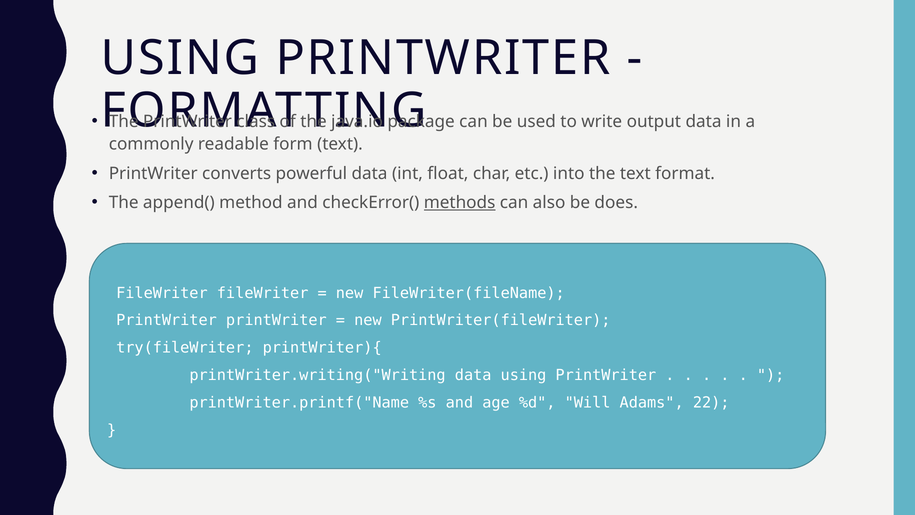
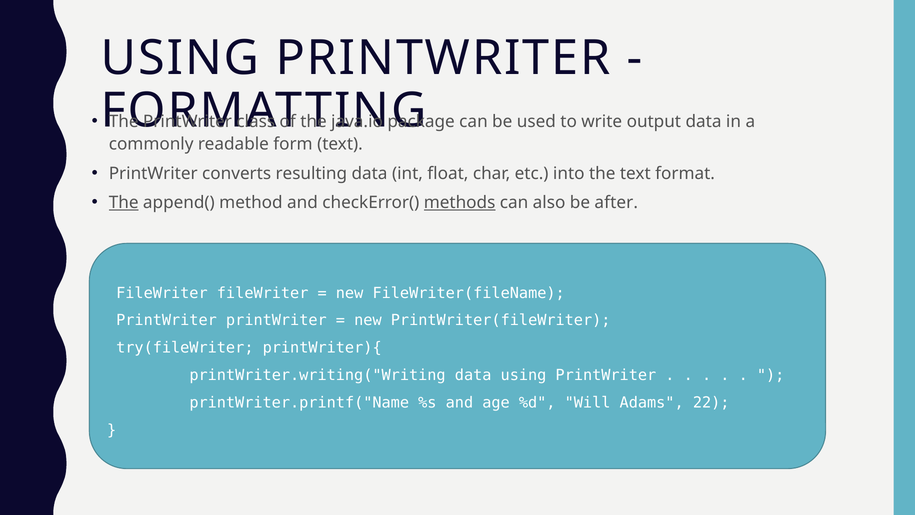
powerful: powerful -> resulting
The at (124, 203) underline: none -> present
does: does -> after
